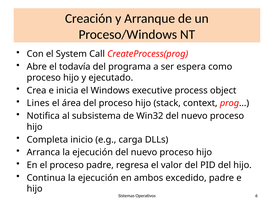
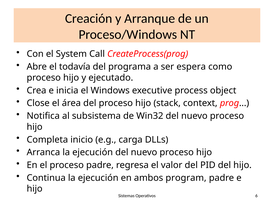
Lines: Lines -> Close
excedido: excedido -> program
